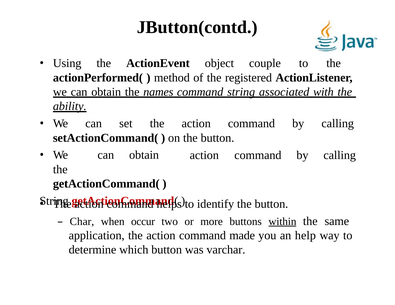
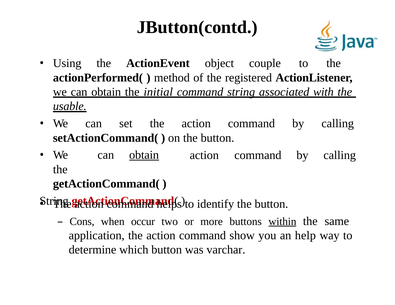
names: names -> initial
ability: ability -> usable
obtain at (144, 155) underline: none -> present
Char: Char -> Cons
made: made -> show
